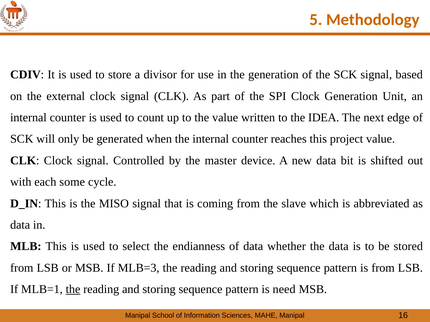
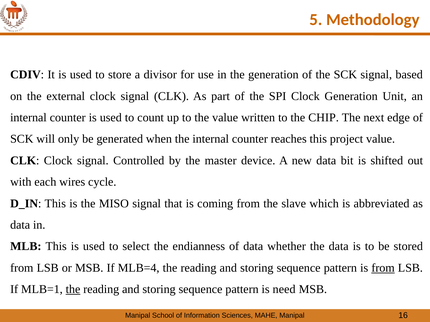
IDEA: IDEA -> CHIP
some: some -> wires
MLB=3: MLB=3 -> MLB=4
from at (383, 268) underline: none -> present
